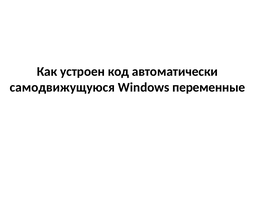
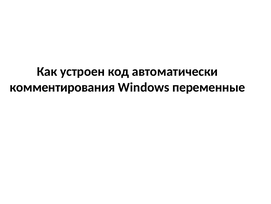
самодвижущуюся: самодвижущуюся -> комментирования
